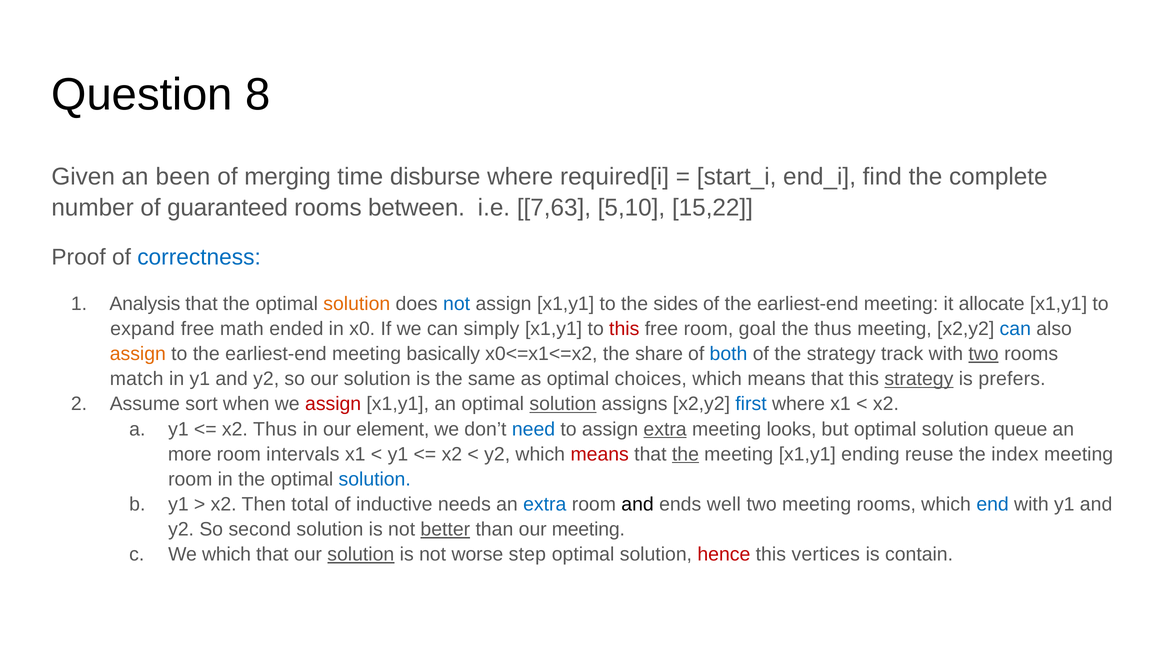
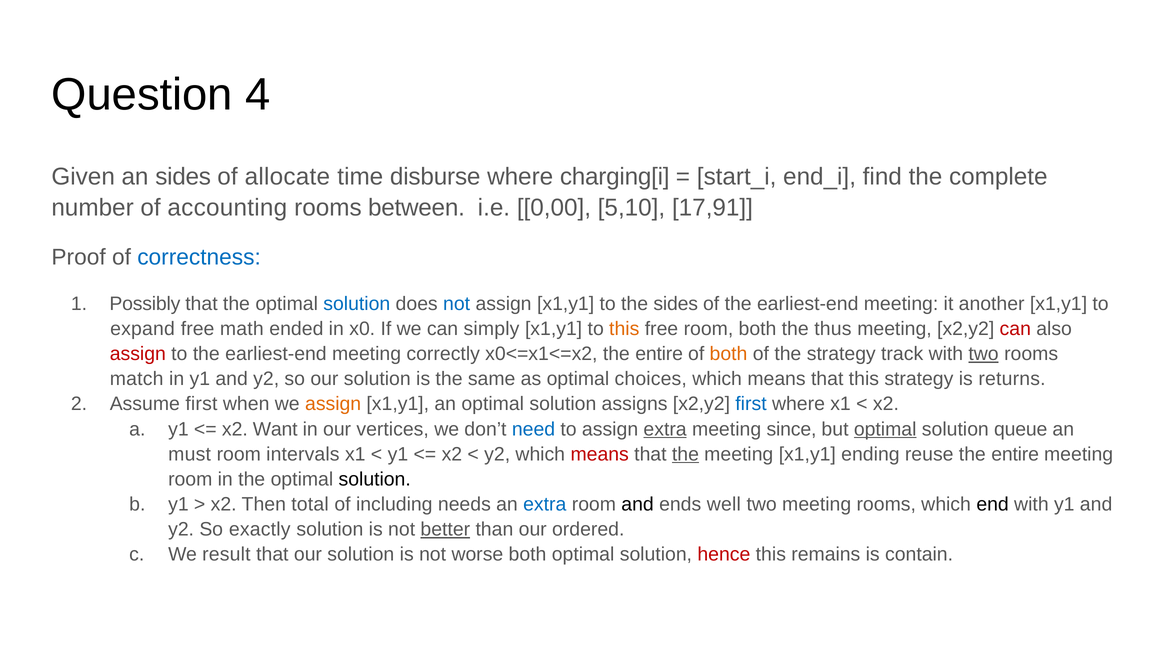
8: 8 -> 4
an been: been -> sides
merging: merging -> allocate
required[i: required[i -> charging[i
guaranteed: guaranteed -> accounting
7,63: 7,63 -> 0,00
15,22: 15,22 -> 17,91
Analysis: Analysis -> Possibly
solution at (357, 304) colour: orange -> blue
allocate: allocate -> another
this at (624, 329) colour: red -> orange
room goal: goal -> both
can at (1015, 329) colour: blue -> red
assign at (138, 354) colour: orange -> red
basically: basically -> correctly
x0<=x1<=x2 the share: share -> entire
both at (728, 354) colour: blue -> orange
strategy at (919, 379) underline: present -> none
prefers: prefers -> returns
Assume sort: sort -> first
assign at (333, 404) colour: red -> orange
solution at (563, 404) underline: present -> none
x2 Thus: Thus -> Want
element: element -> vertices
looks: looks -> since
optimal at (885, 429) underline: none -> present
more: more -> must
reuse the index: index -> entire
solution at (375, 479) colour: blue -> black
inductive: inductive -> including
end colour: blue -> black
second: second -> exactly
our meeting: meeting -> ordered
We which: which -> result
solution at (361, 554) underline: present -> none
worse step: step -> both
vertices: vertices -> remains
